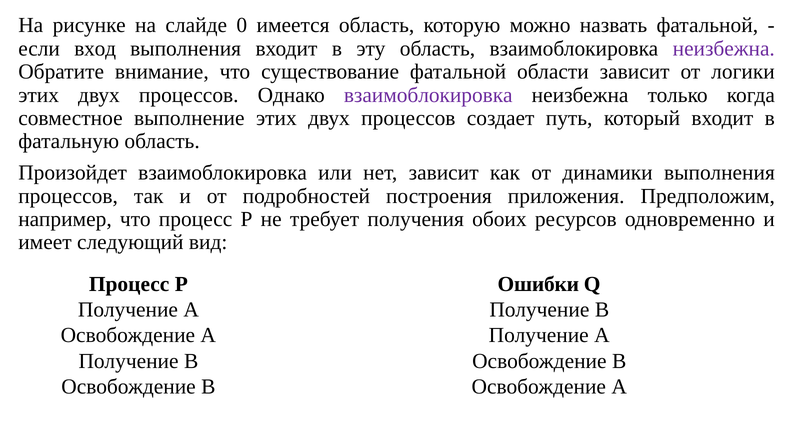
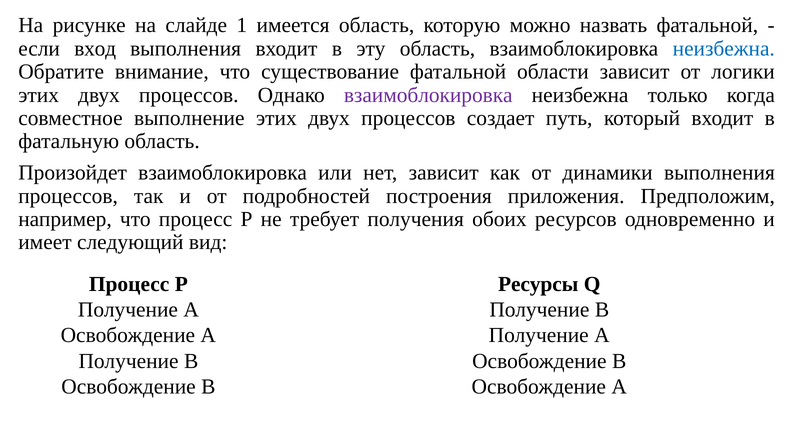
0: 0 -> 1
неизбежна at (724, 49) colour: purple -> blue
Ошибки: Ошибки -> Ресурсы
